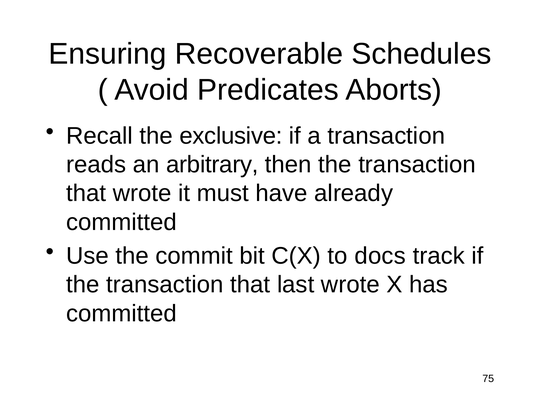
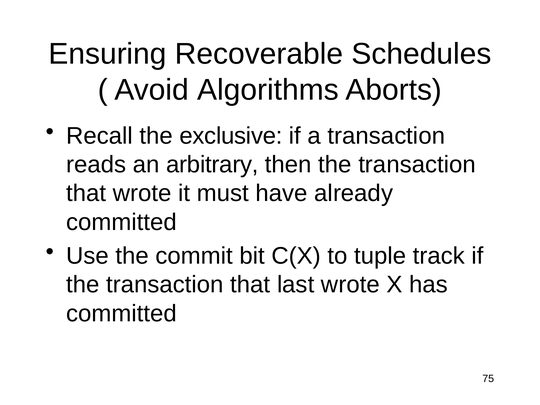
Predicates: Predicates -> Algorithms
docs: docs -> tuple
